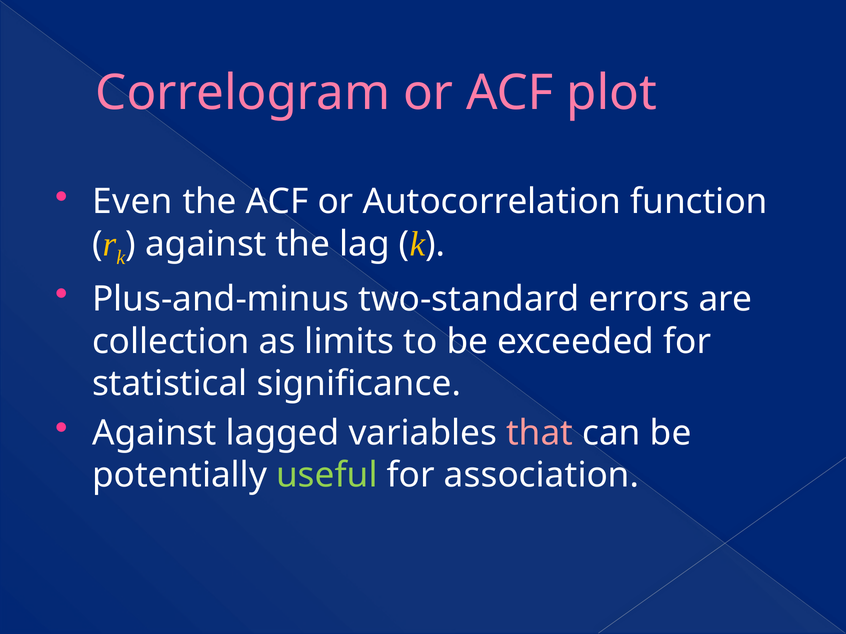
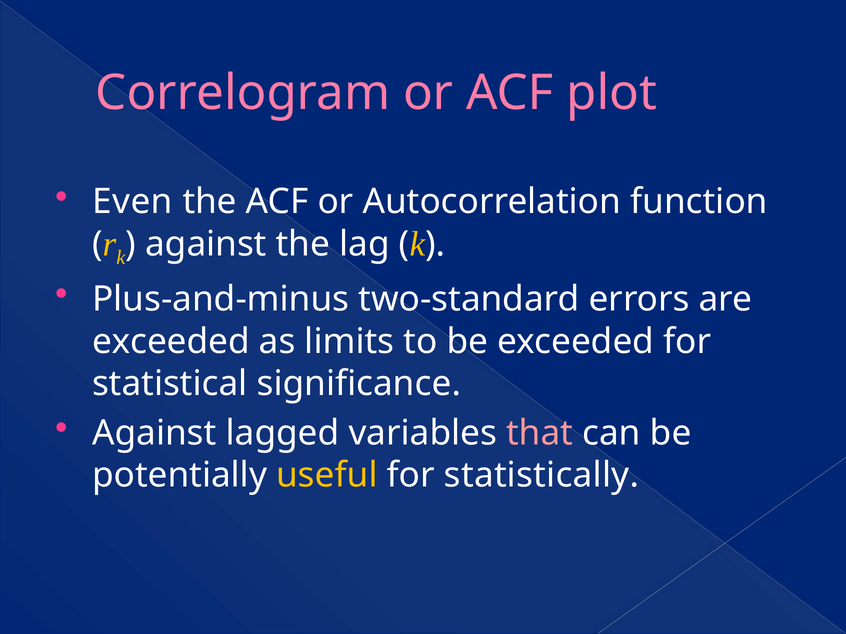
collection at (171, 342): collection -> exceeded
useful colour: light green -> yellow
association: association -> statistically
